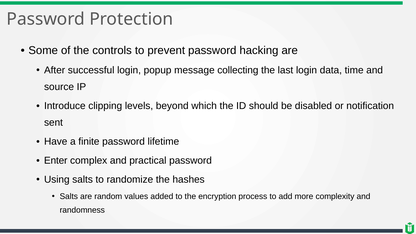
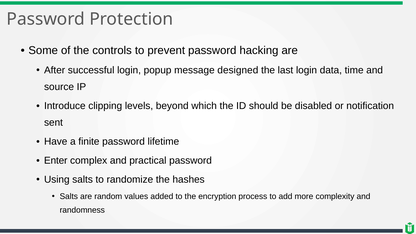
collecting: collecting -> designed
